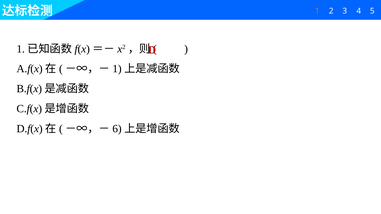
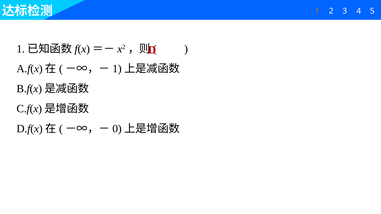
6: 6 -> 0
